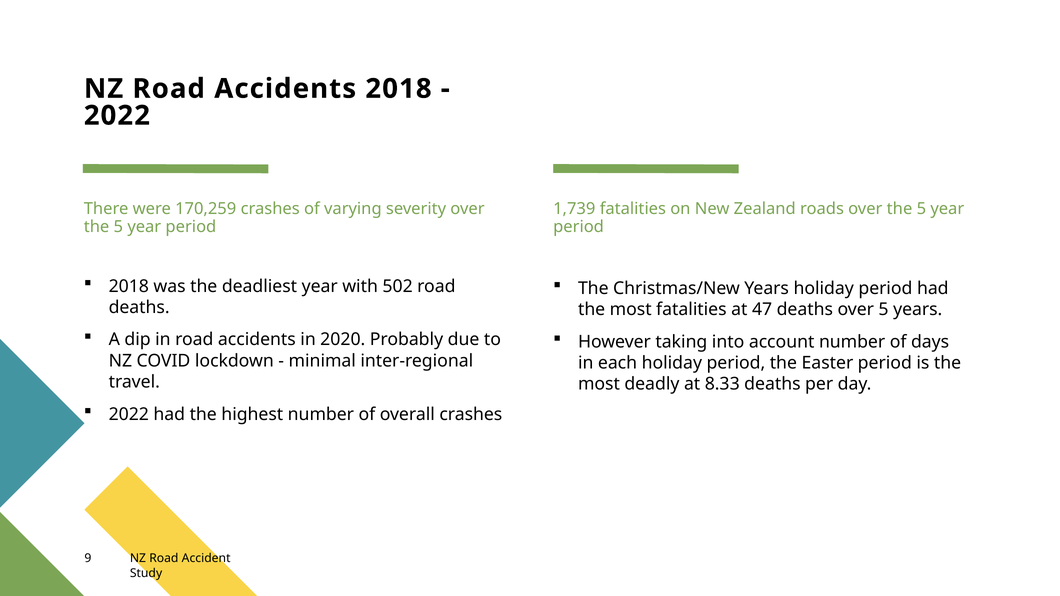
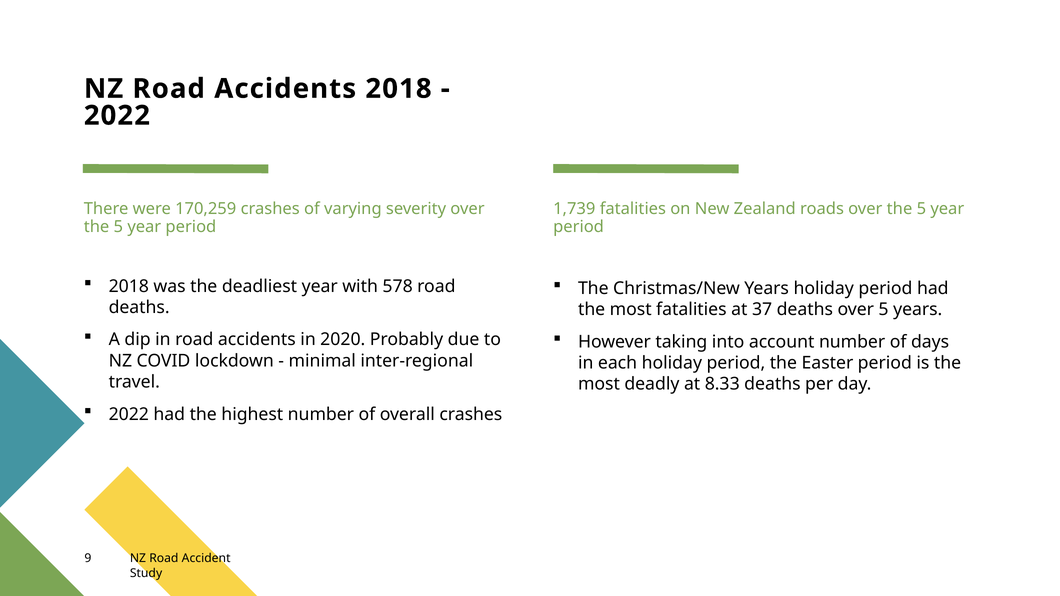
502: 502 -> 578
47: 47 -> 37
